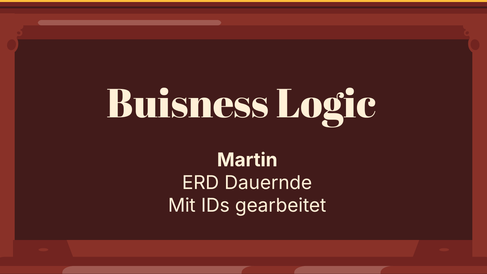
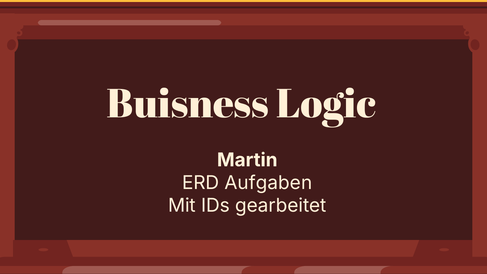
Dauernde: Dauernde -> Aufgaben
